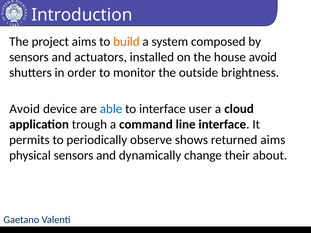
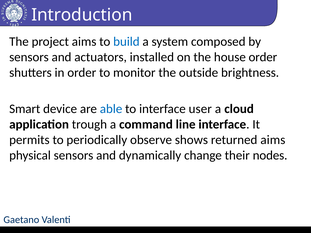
build colour: orange -> blue
house avoid: avoid -> order
Avoid at (25, 109): Avoid -> Smart
about: about -> nodes
